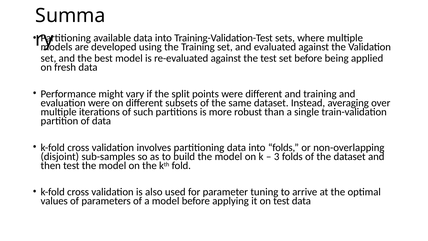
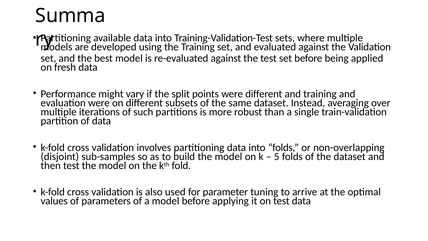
3: 3 -> 5
